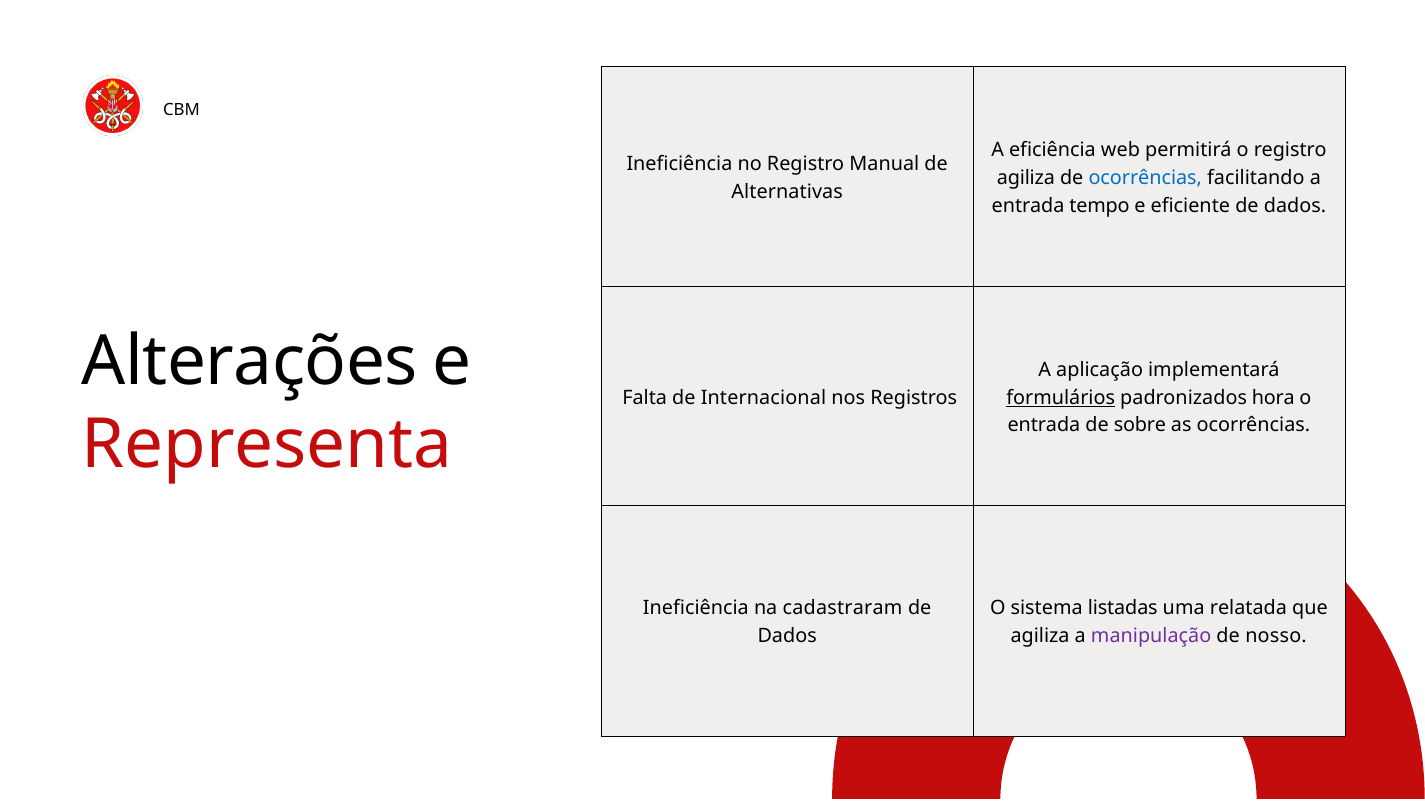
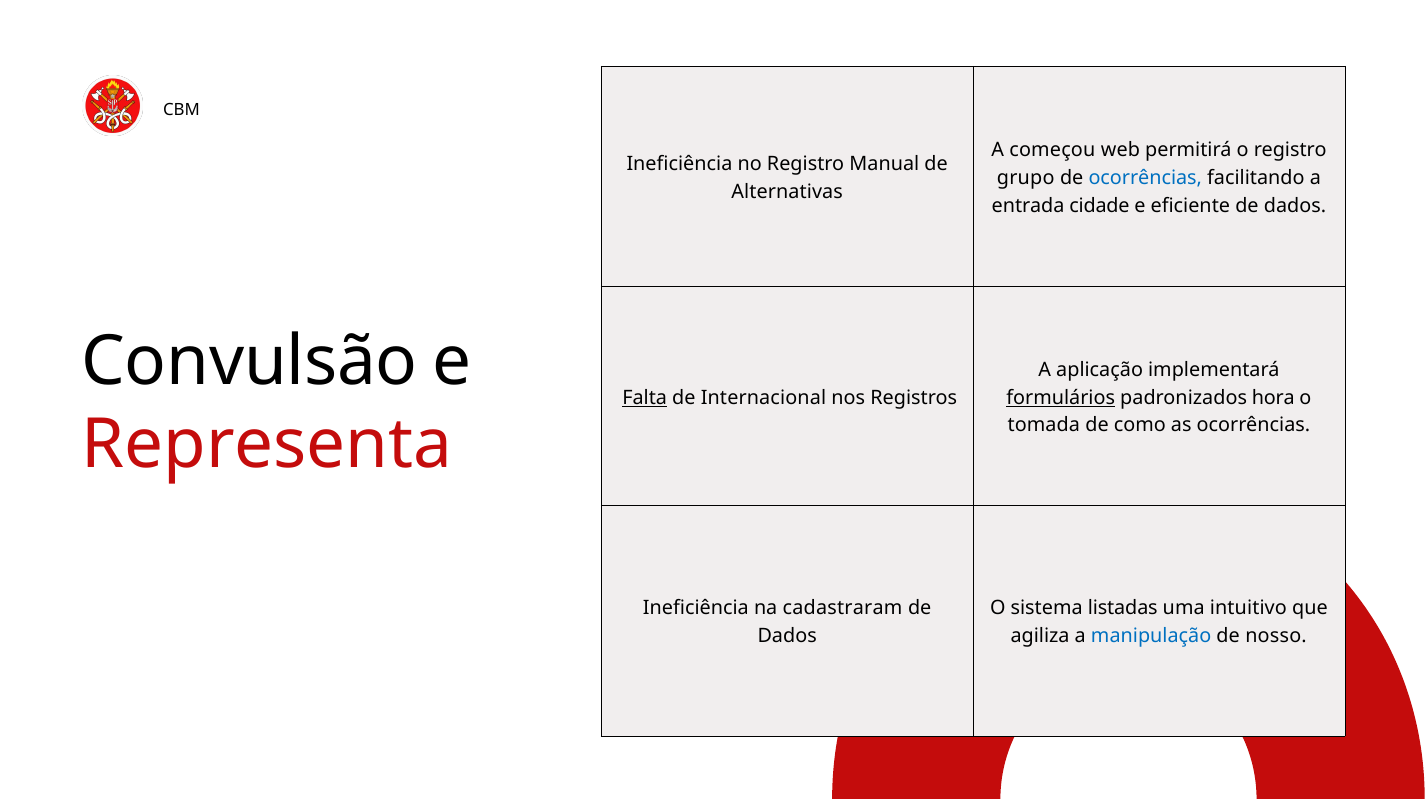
eficiência: eficiência -> começou
agiliza at (1026, 178): agiliza -> grupo
tempo: tempo -> cidade
Alterações: Alterações -> Convulsão
Falta underline: none -> present
entrada at (1044, 425): entrada -> tomada
sobre: sobre -> como
relatada: relatada -> intuitivo
manipulação colour: purple -> blue
